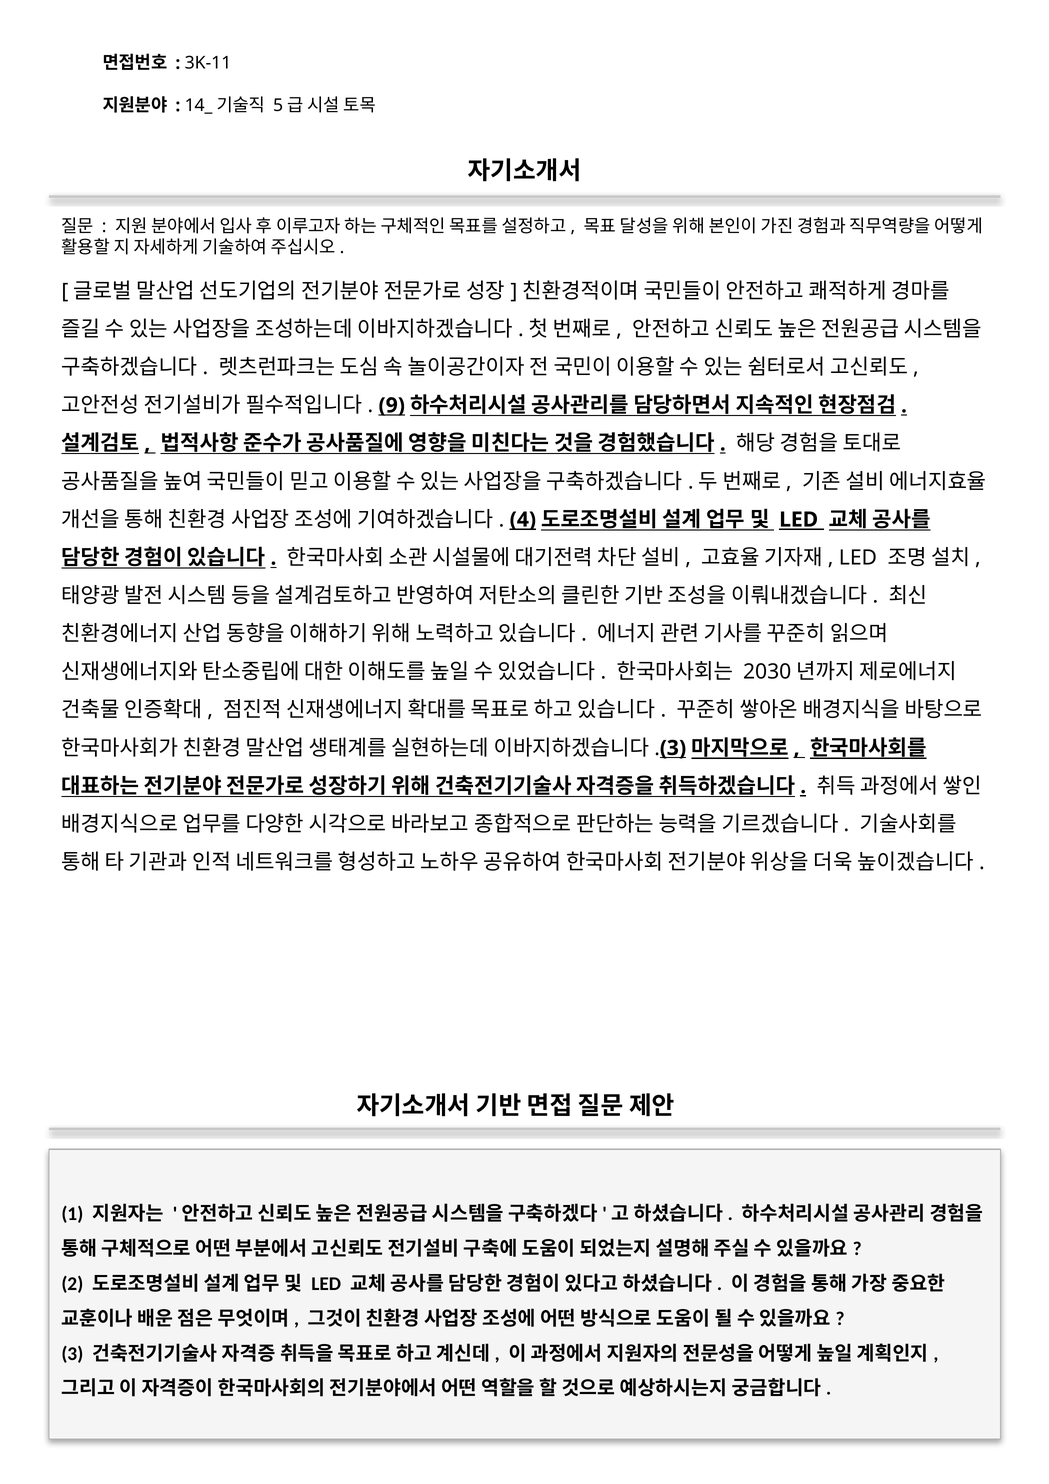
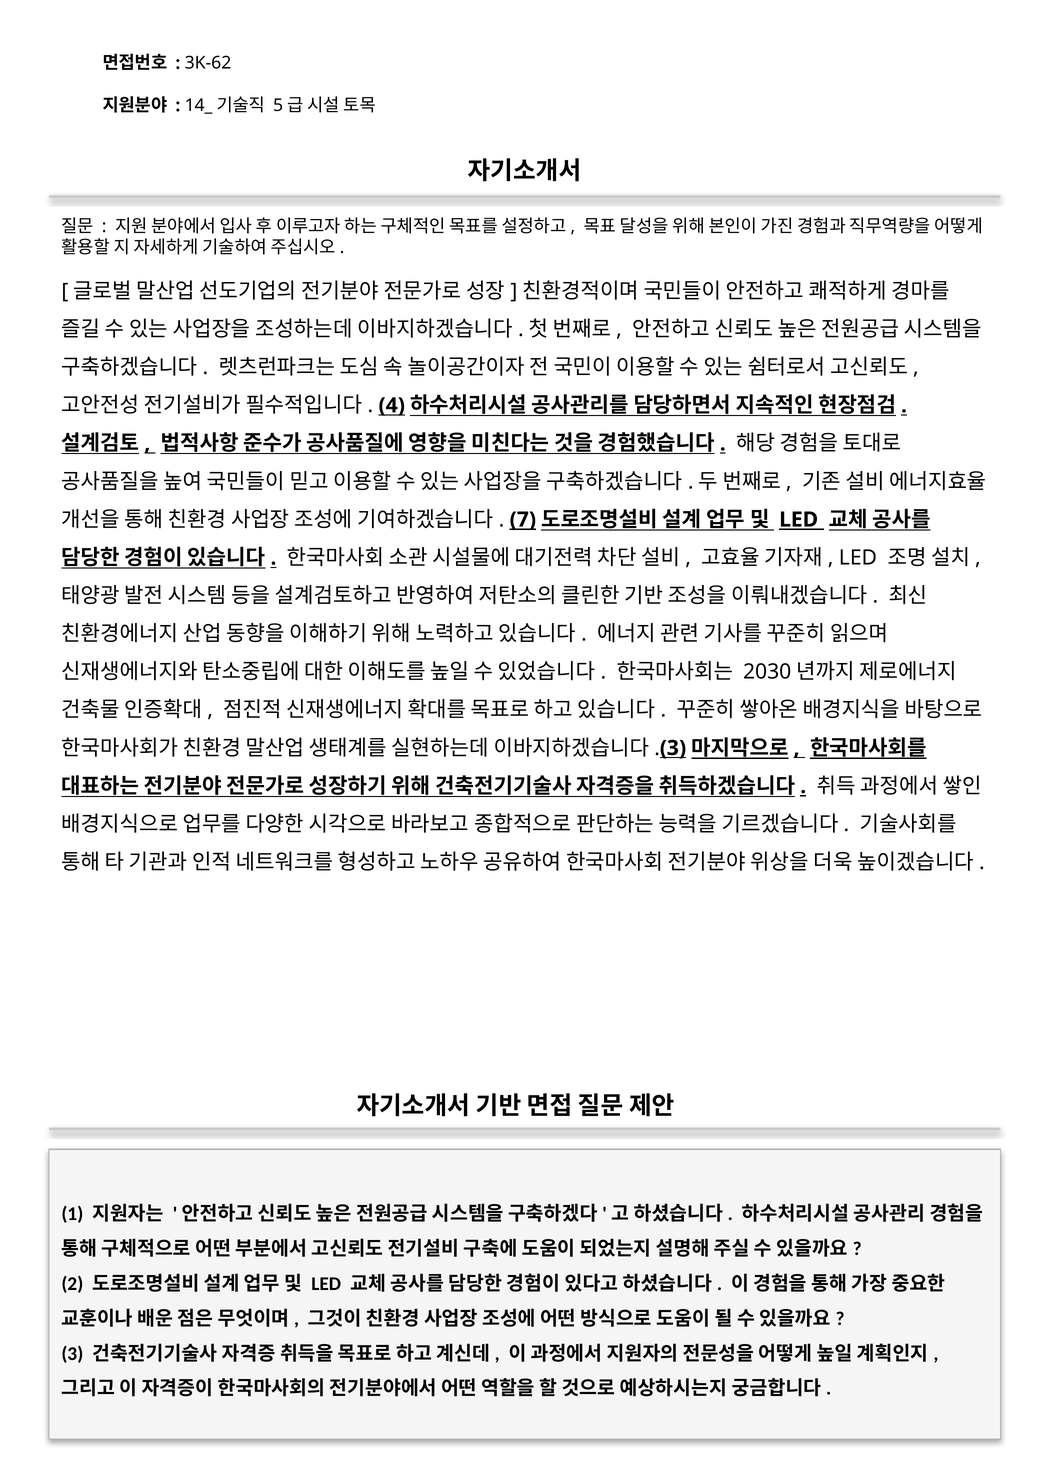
3K-11: 3K-11 -> 3K-62
9: 9 -> 4
4: 4 -> 7
